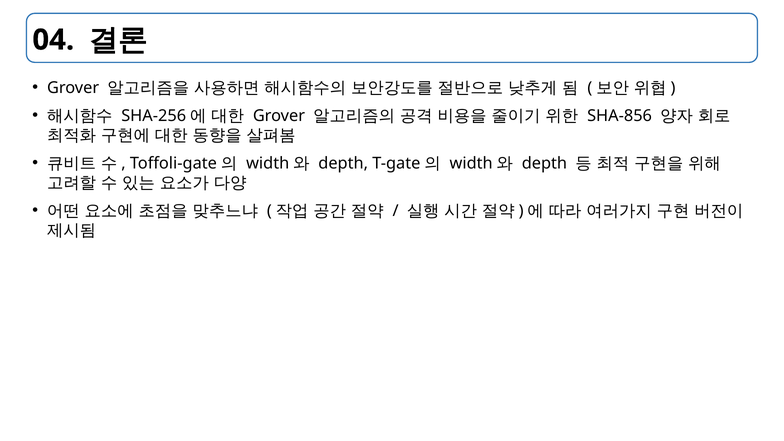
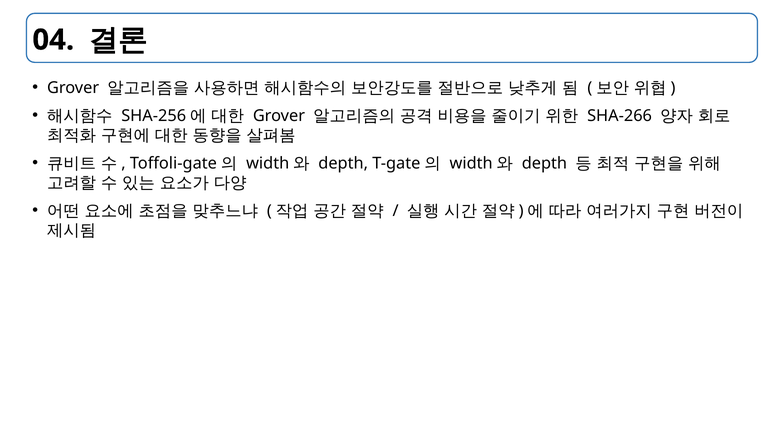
SHA-856: SHA-856 -> SHA-266
